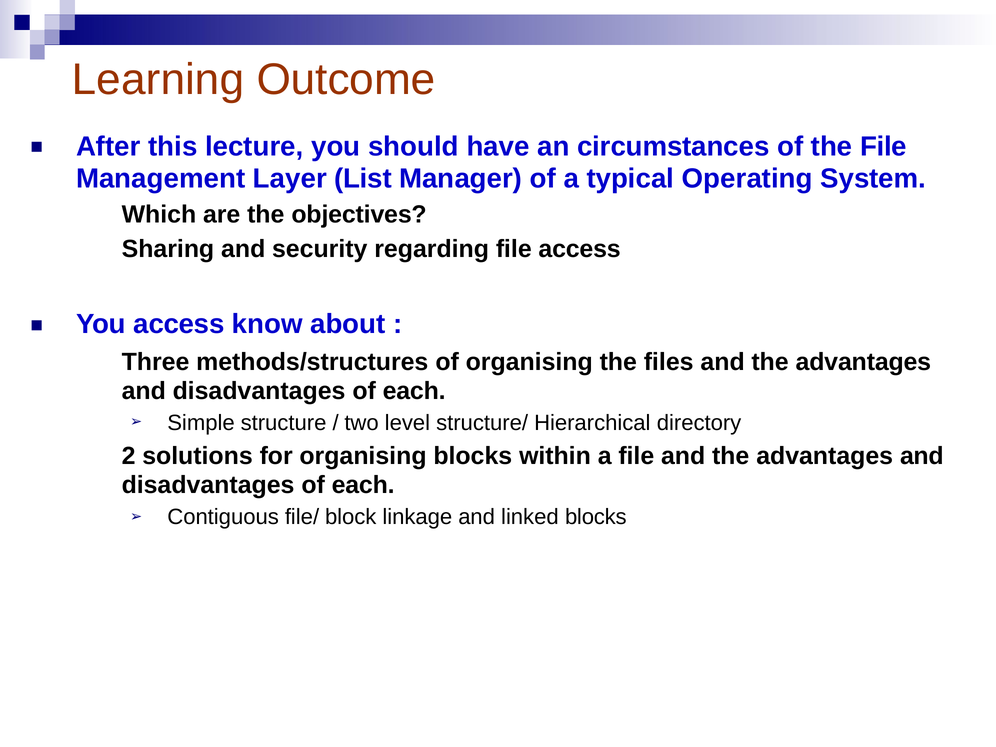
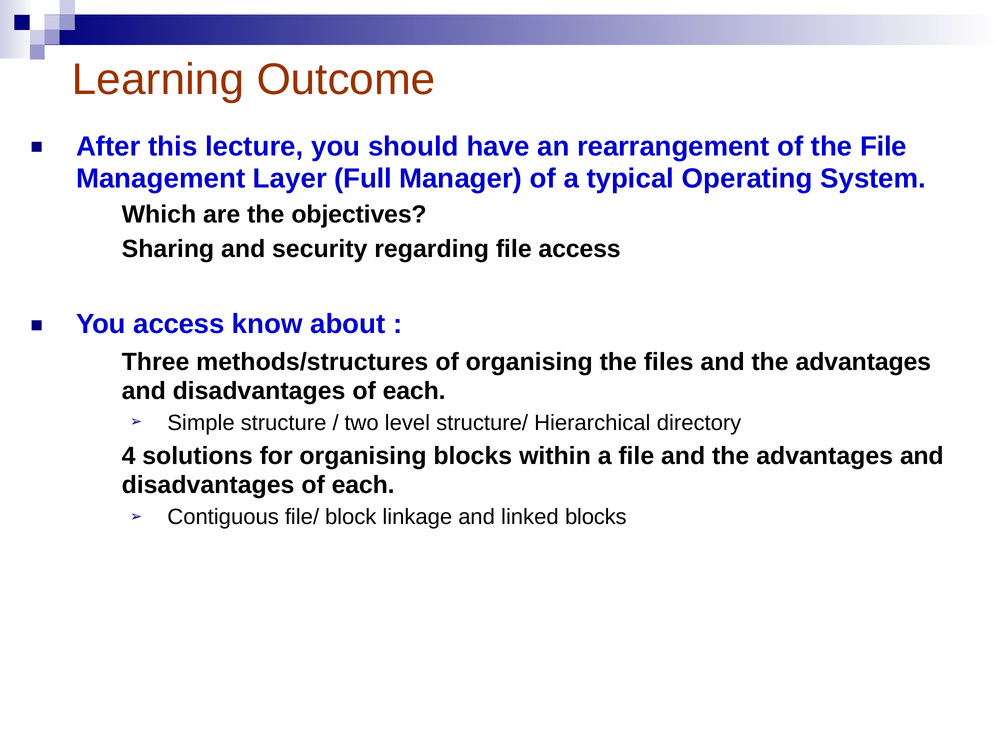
circumstances: circumstances -> rearrangement
List: List -> Full
2: 2 -> 4
